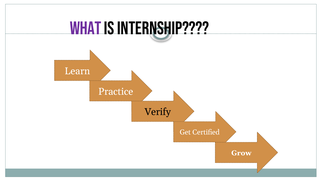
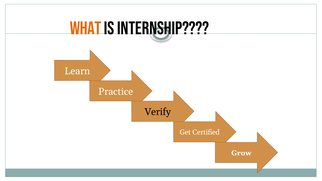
What colour: purple -> orange
